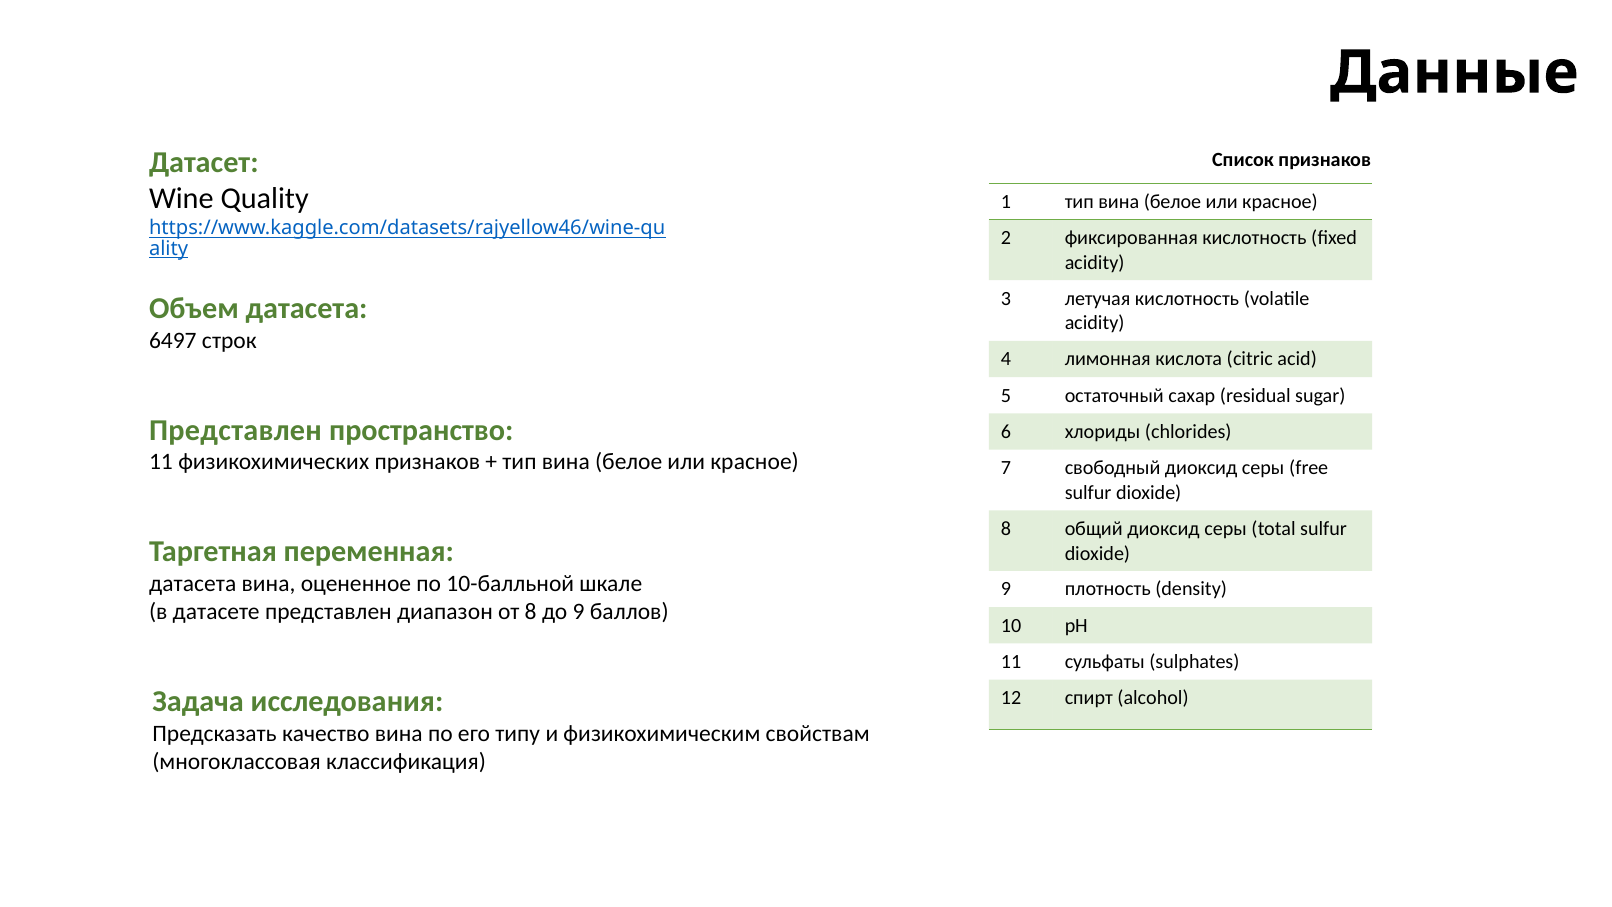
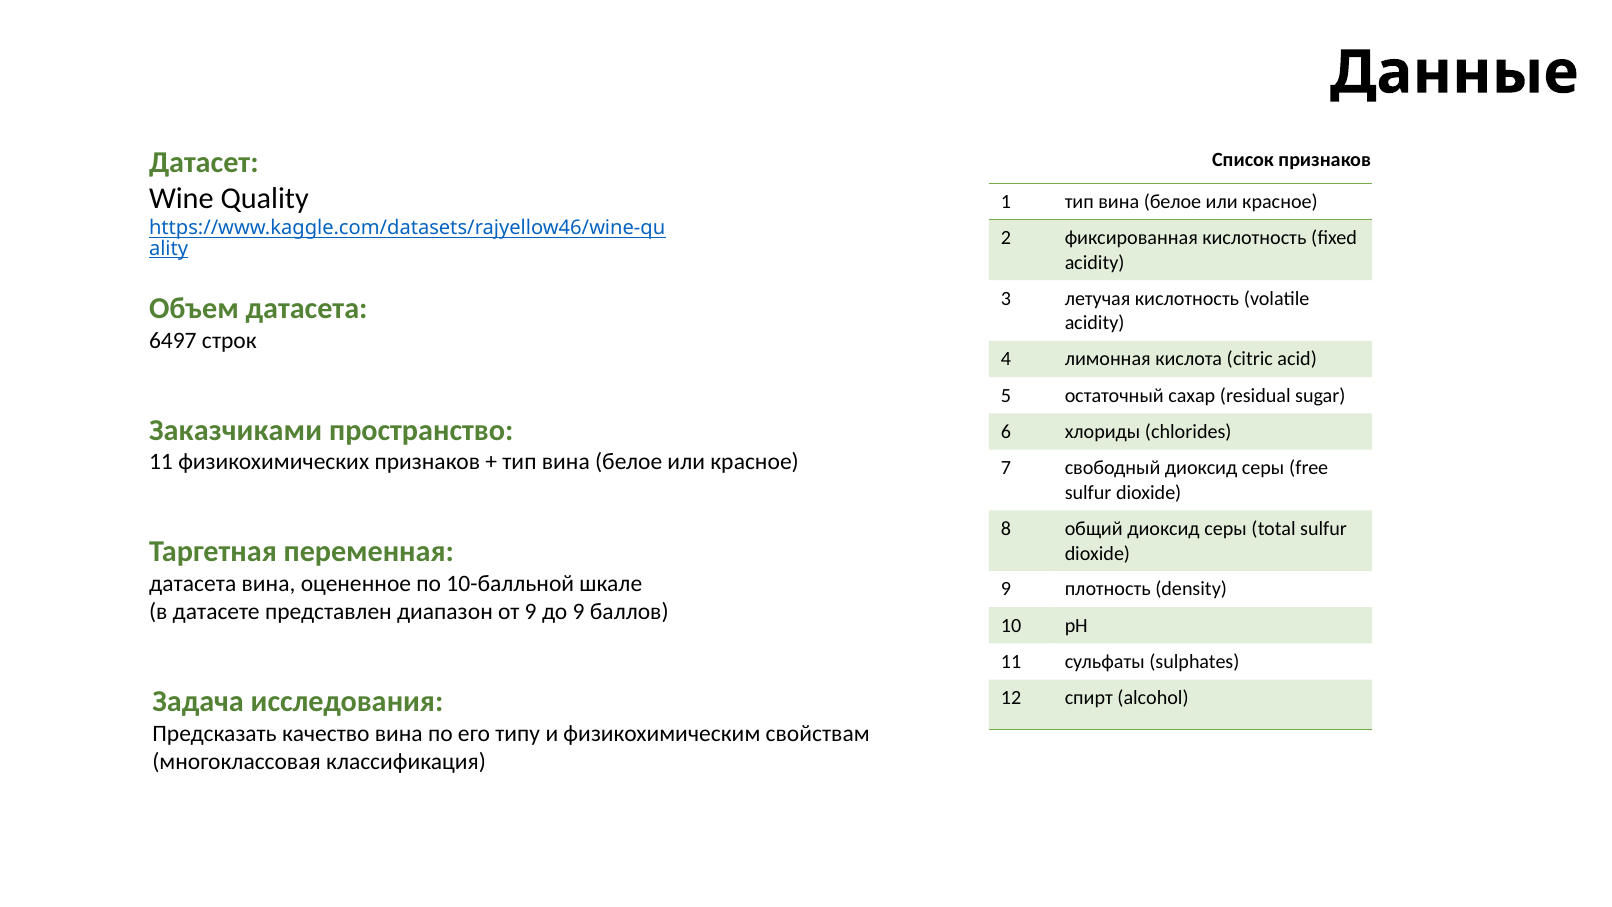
Представлен at (236, 430): Представлен -> Заказчиками
от 8: 8 -> 9
